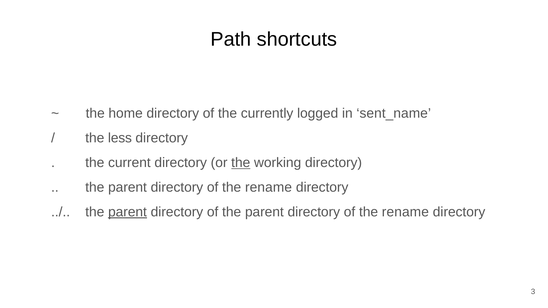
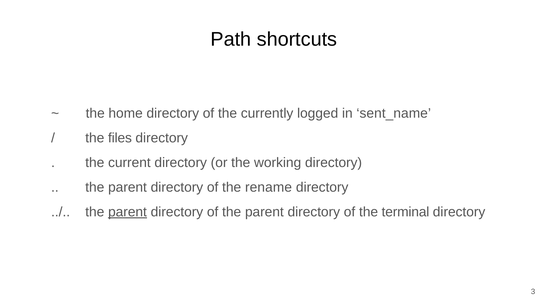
less: less -> files
the at (241, 163) underline: present -> none
rename at (405, 212): rename -> terminal
